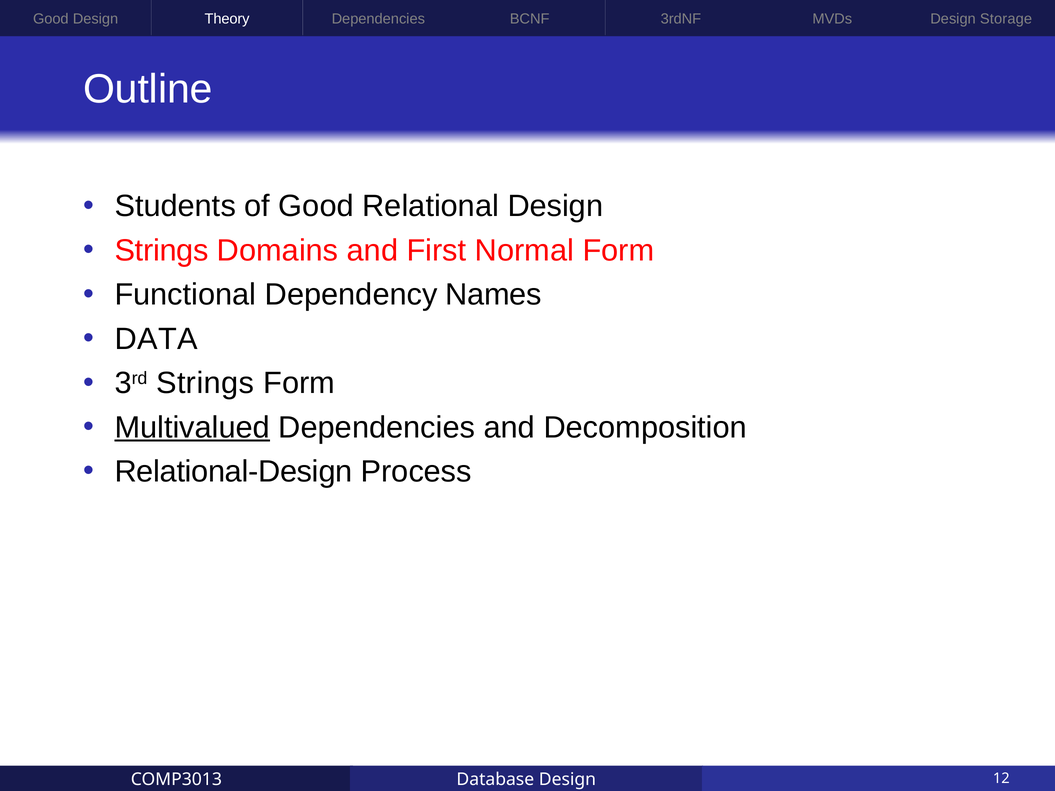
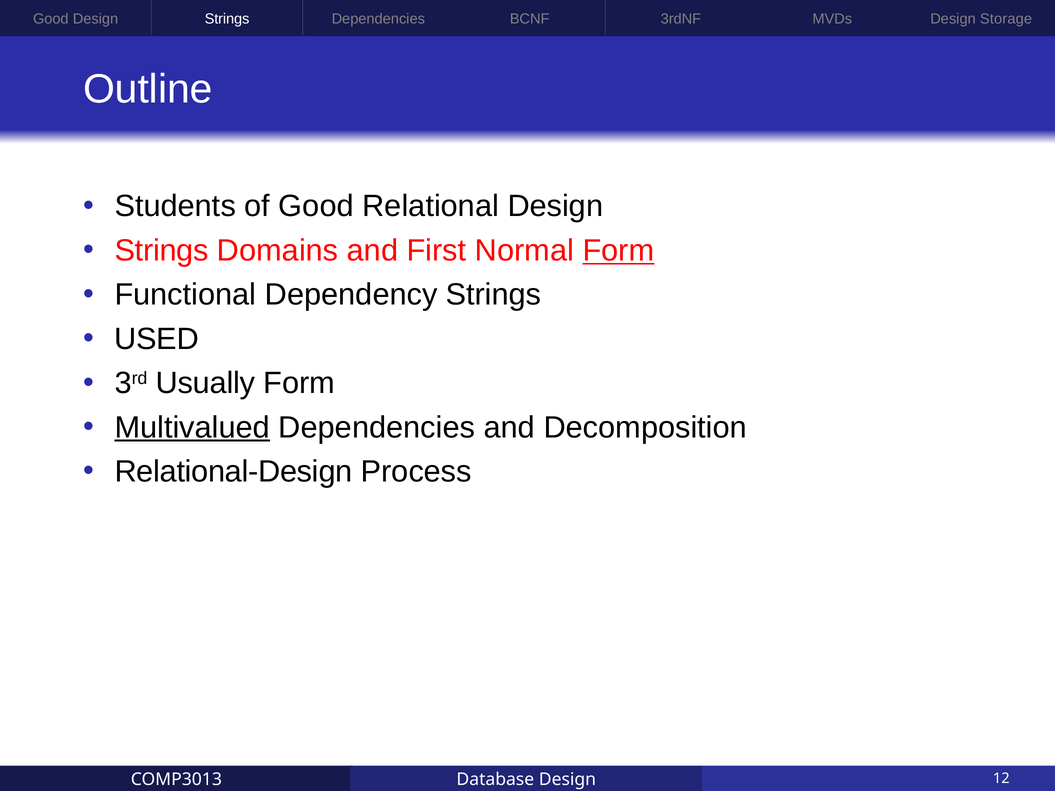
Design Theory: Theory -> Strings
Form at (618, 251) underline: none -> present
Dependency Names: Names -> Strings
DATA: DATA -> USED
3rd Strings: Strings -> Usually
